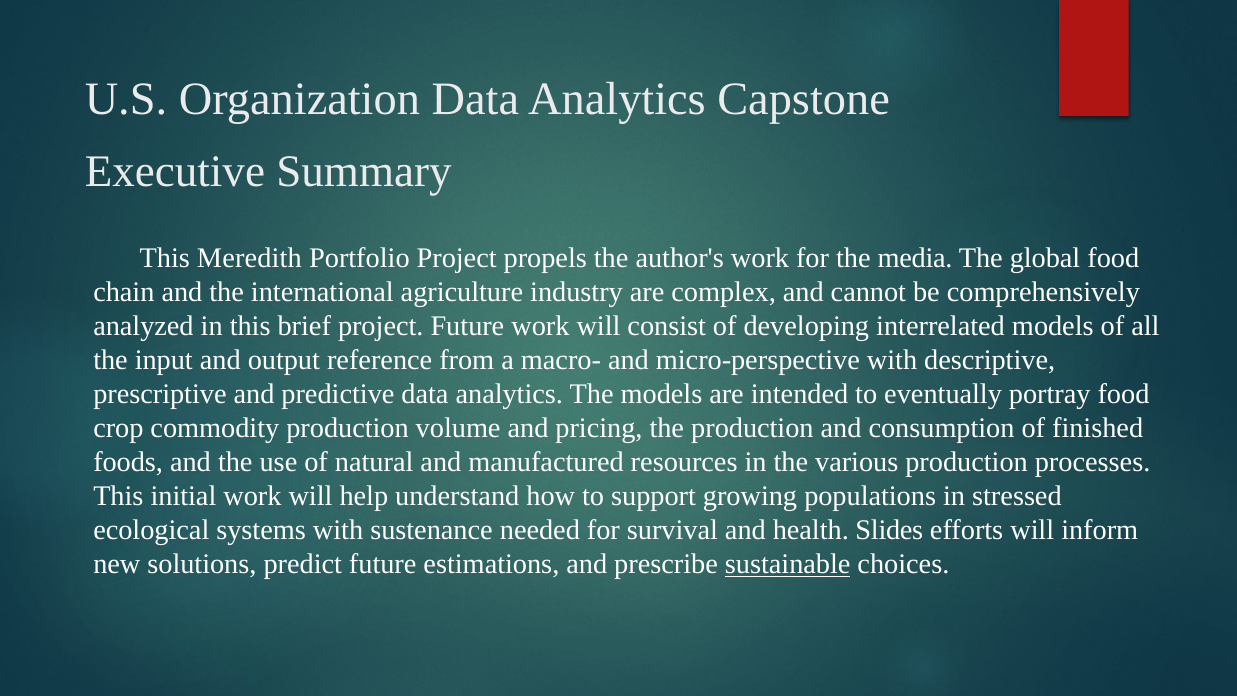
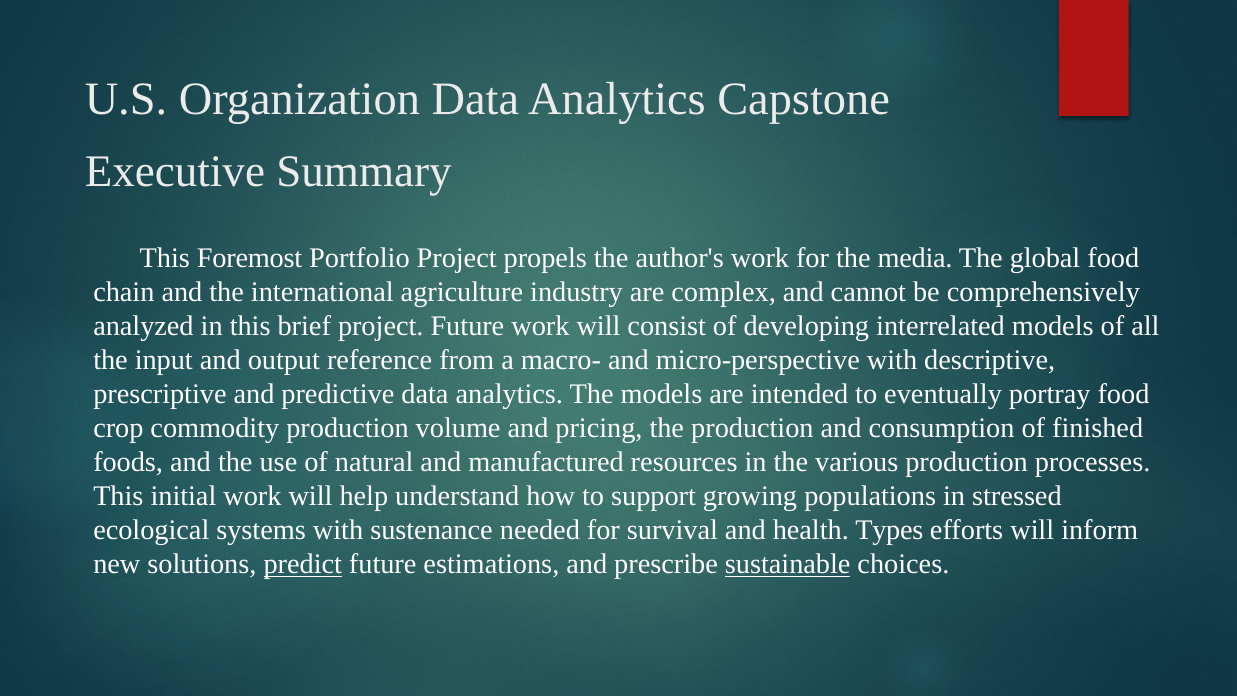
Meredith: Meredith -> Foremost
Slides: Slides -> Types
predict underline: none -> present
